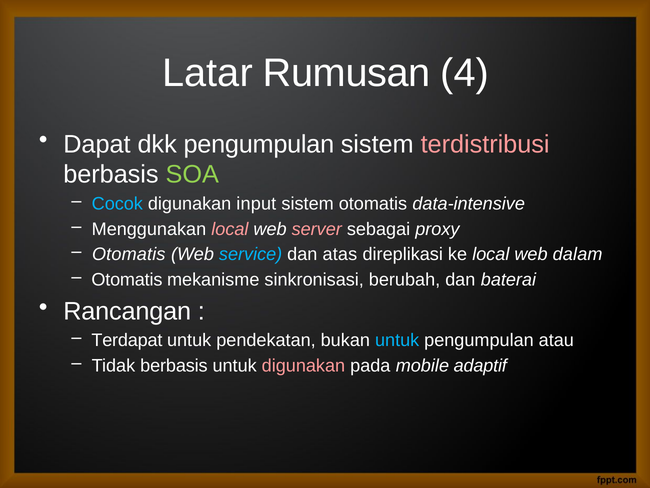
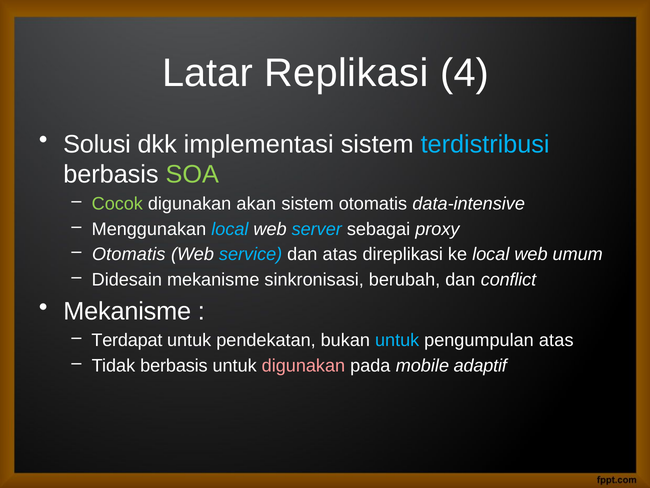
Rumusan: Rumusan -> Replikasi
Dapat: Dapat -> Solusi
dkk pengumpulan: pengumpulan -> implementasi
terdistribusi colour: pink -> light blue
Cocok colour: light blue -> light green
input: input -> akan
local at (230, 229) colour: pink -> light blue
server colour: pink -> light blue
dalam: dalam -> umum
Otomatis at (127, 279): Otomatis -> Didesain
baterai: baterai -> conflict
Rancangan at (127, 311): Rancangan -> Mekanisme
pengumpulan atau: atau -> atas
